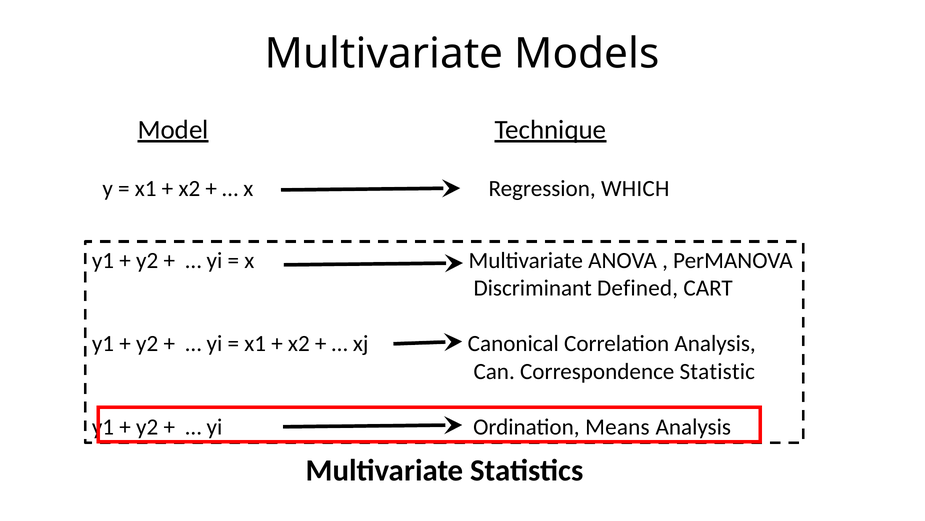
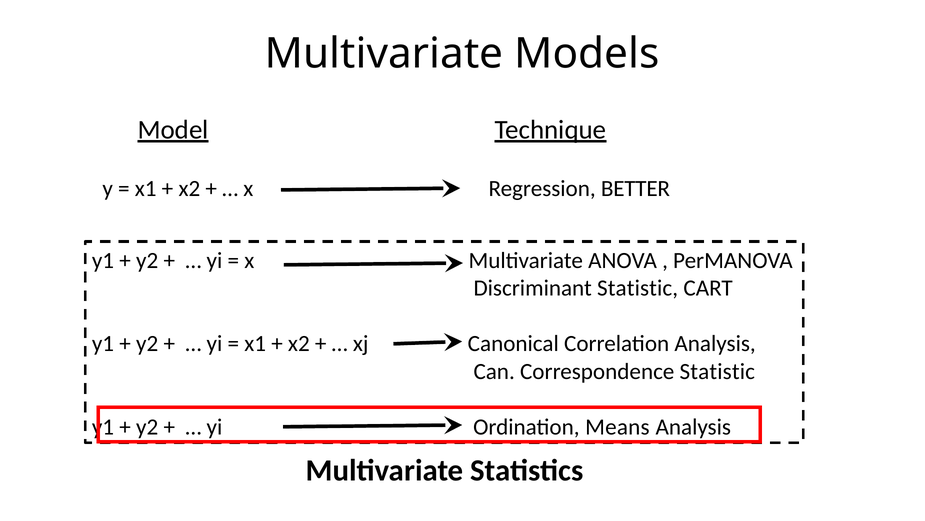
WHICH: WHICH -> BETTER
Discriminant Defined: Defined -> Statistic
